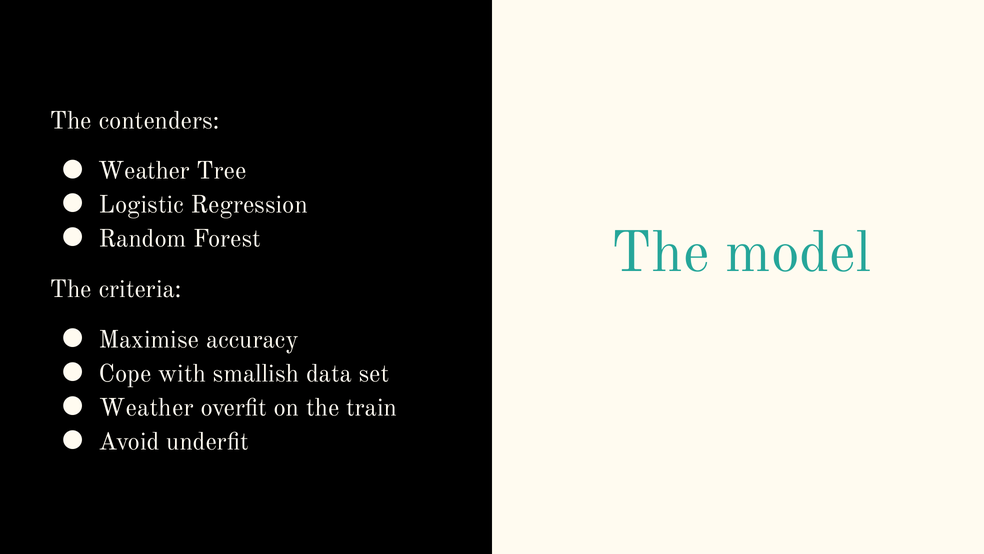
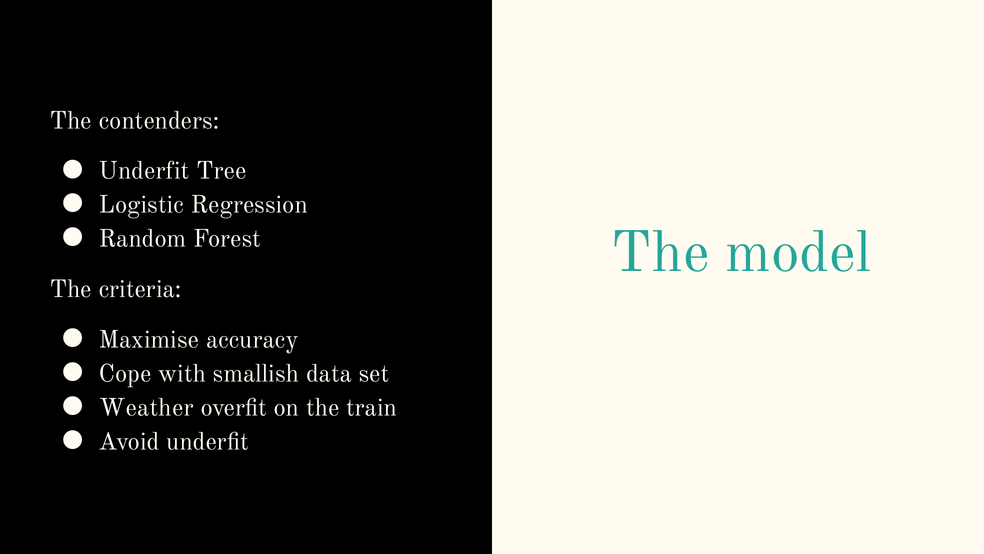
Weather at (144, 171): Weather -> Underfit
